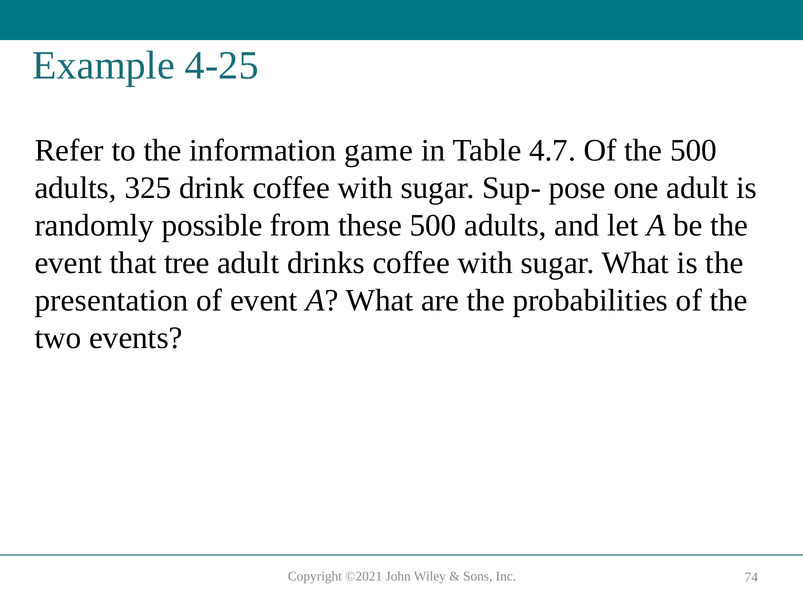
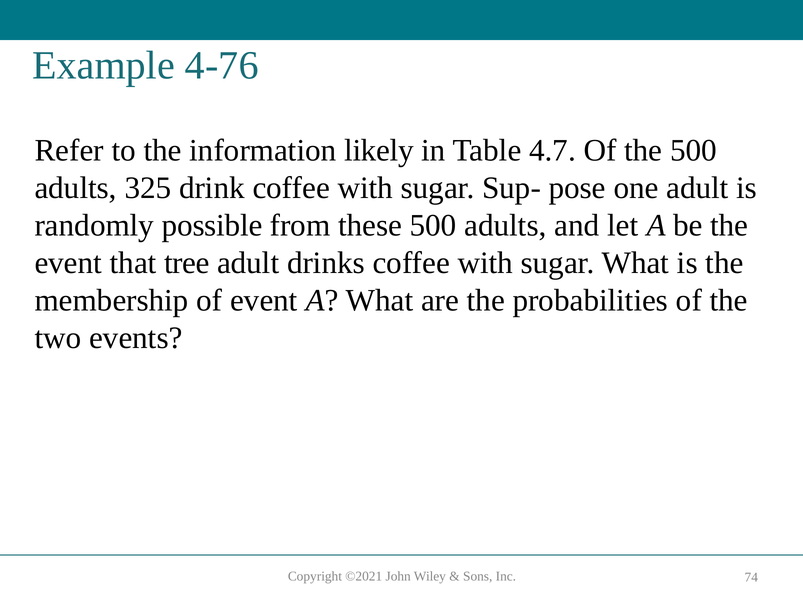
4-25: 4-25 -> 4-76
game: game -> likely
presentation: presentation -> membership
